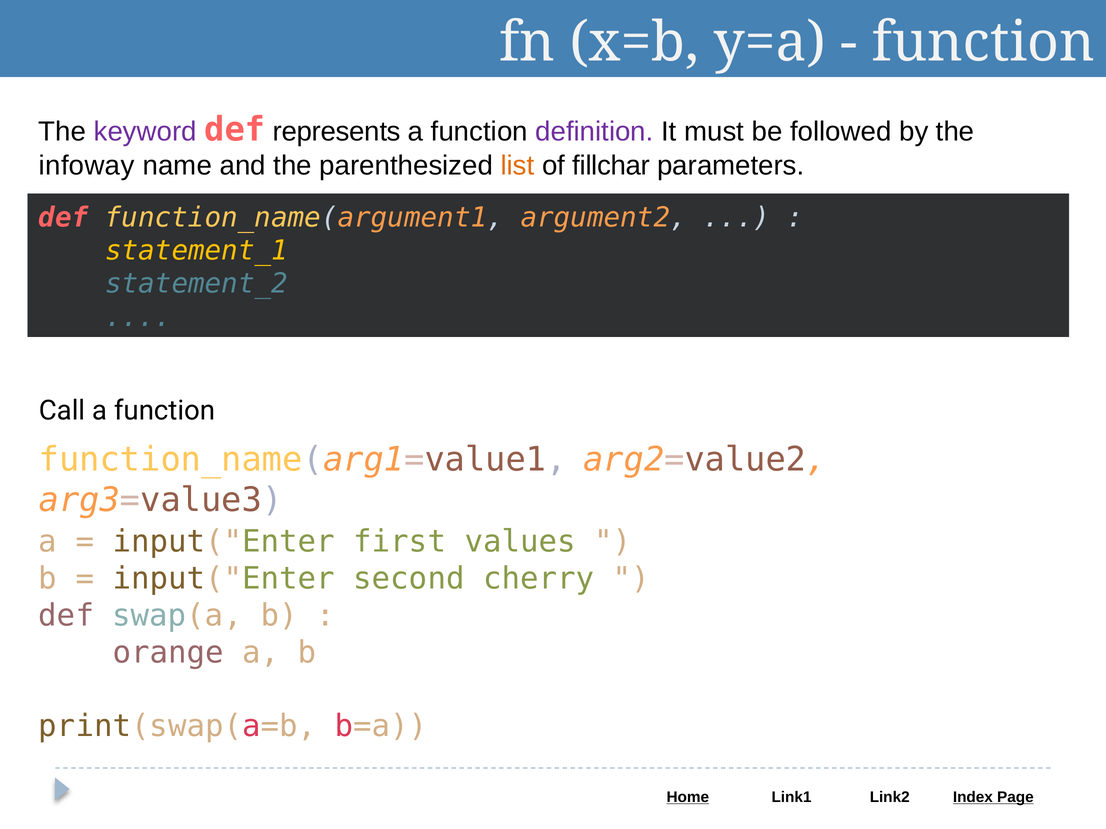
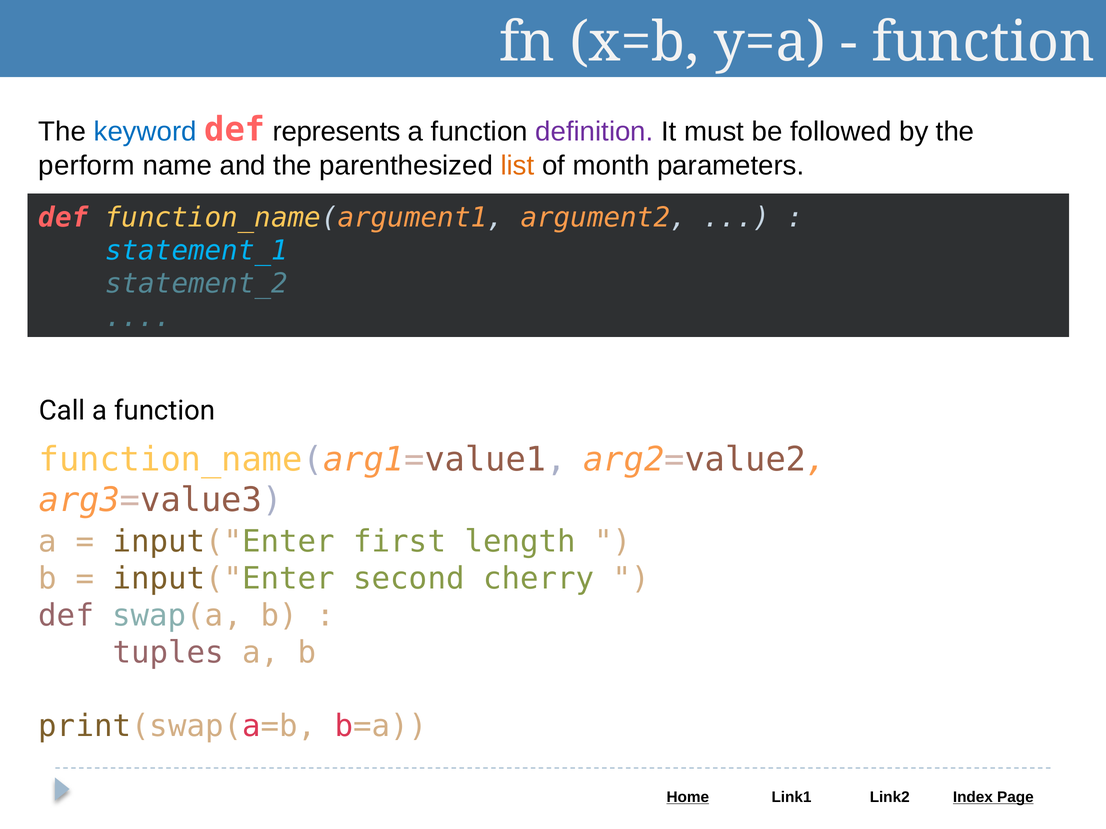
keyword colour: purple -> blue
infoway: infoway -> perform
fillchar: fillchar -> month
statement_1 colour: yellow -> light blue
values: values -> length
orange: orange -> tuples
